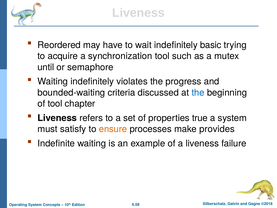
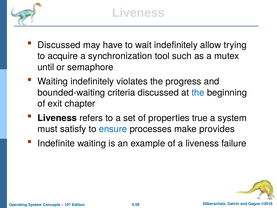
Reordered at (59, 45): Reordered -> Discussed
basic: basic -> allow
of tool: tool -> exit
ensure colour: orange -> blue
